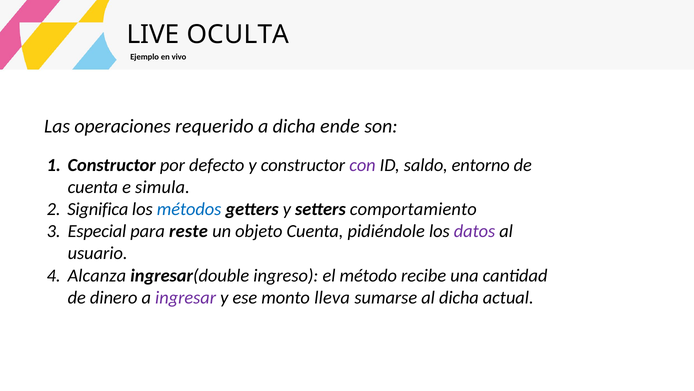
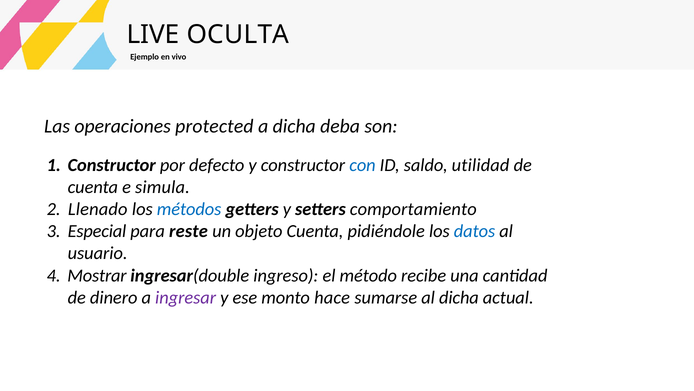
requerido: requerido -> protected
ende: ende -> deba
con colour: purple -> blue
entorno: entorno -> utilidad
Significa: Significa -> Llenado
datos colour: purple -> blue
Alcanza: Alcanza -> Mostrar
lleva: lleva -> hace
